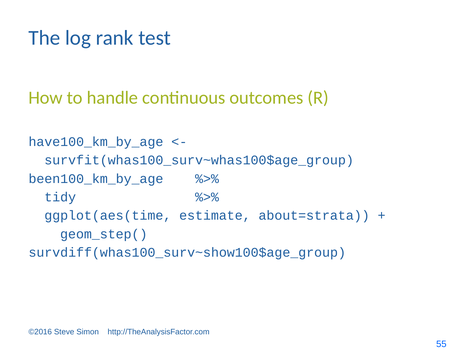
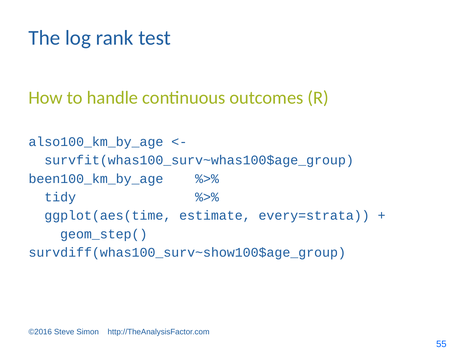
have100_km_by_age: have100_km_by_age -> also100_km_by_age
about=strata: about=strata -> every=strata
